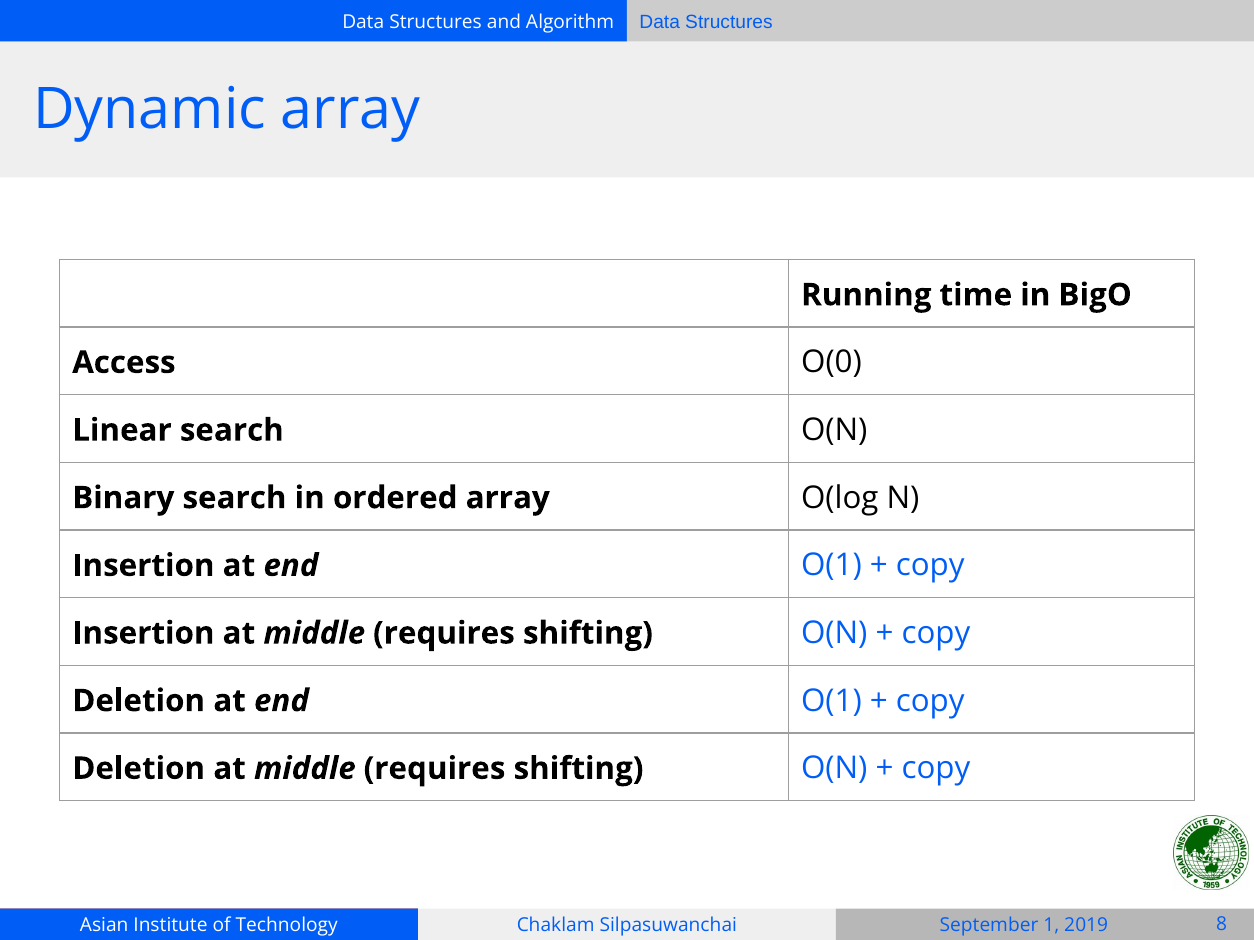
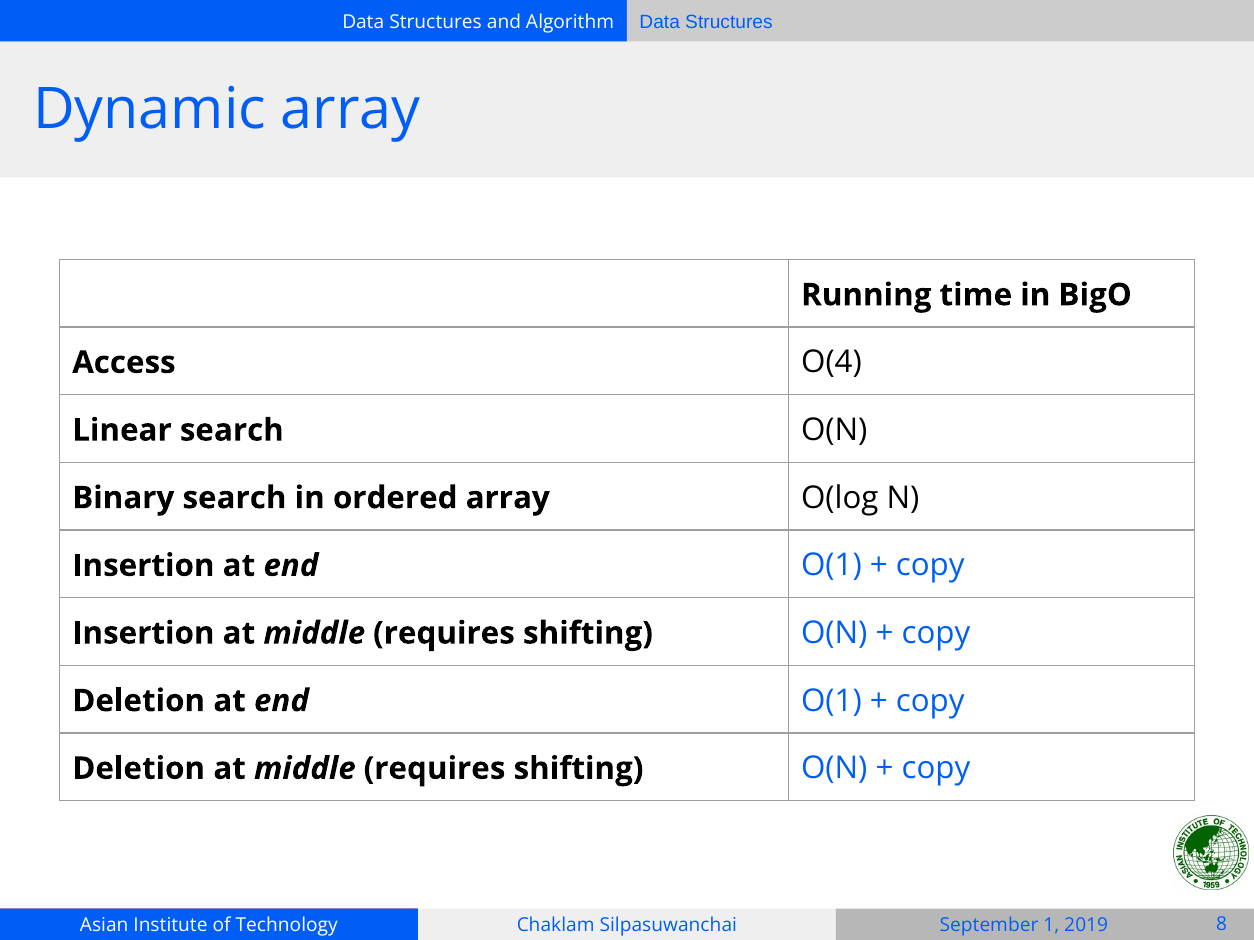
O(0: O(0 -> O(4
